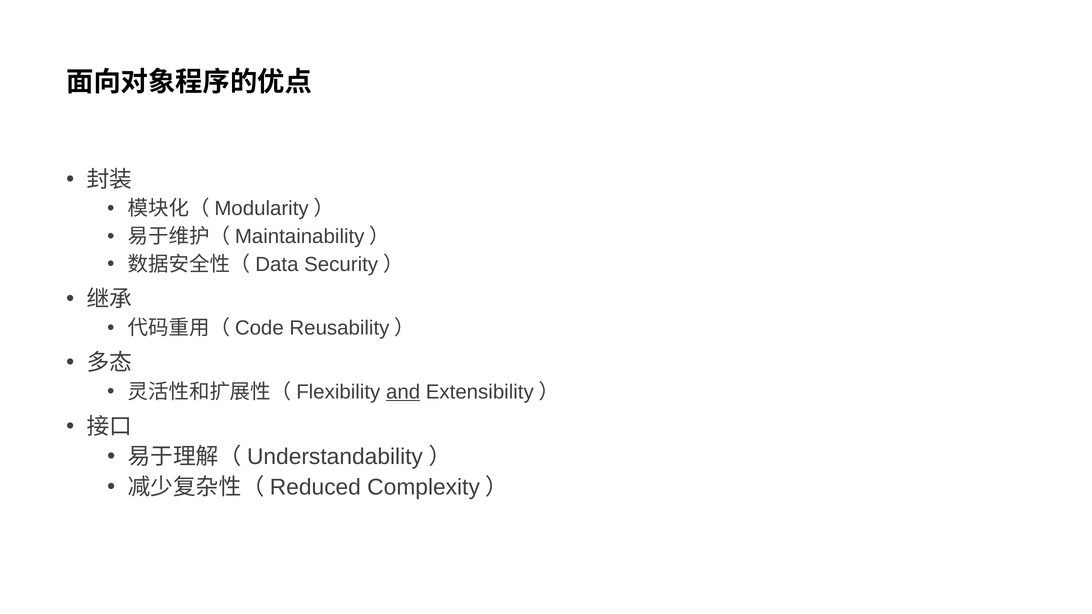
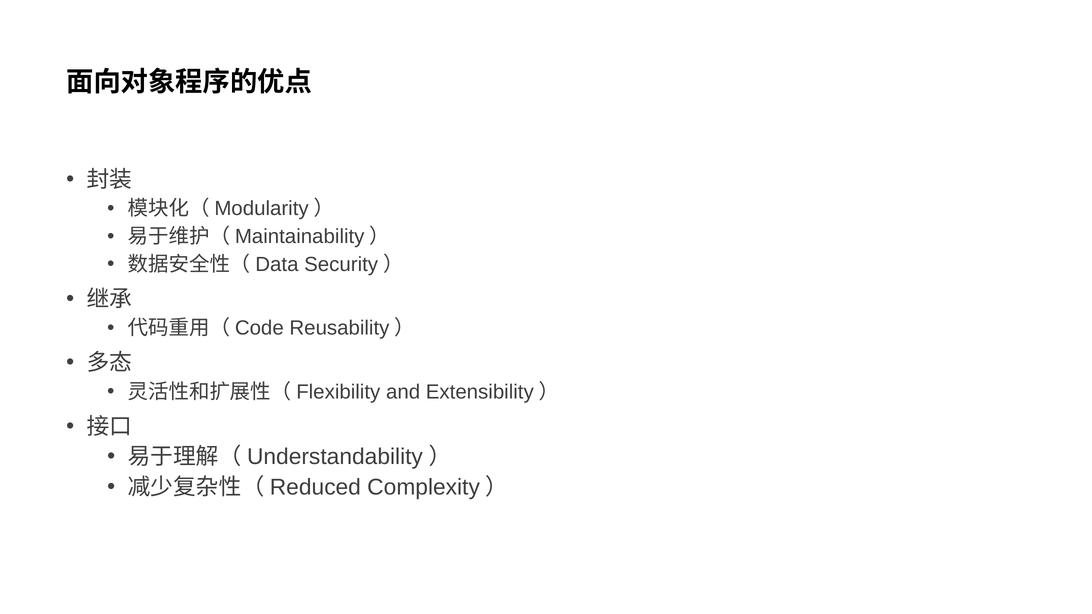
and underline: present -> none
